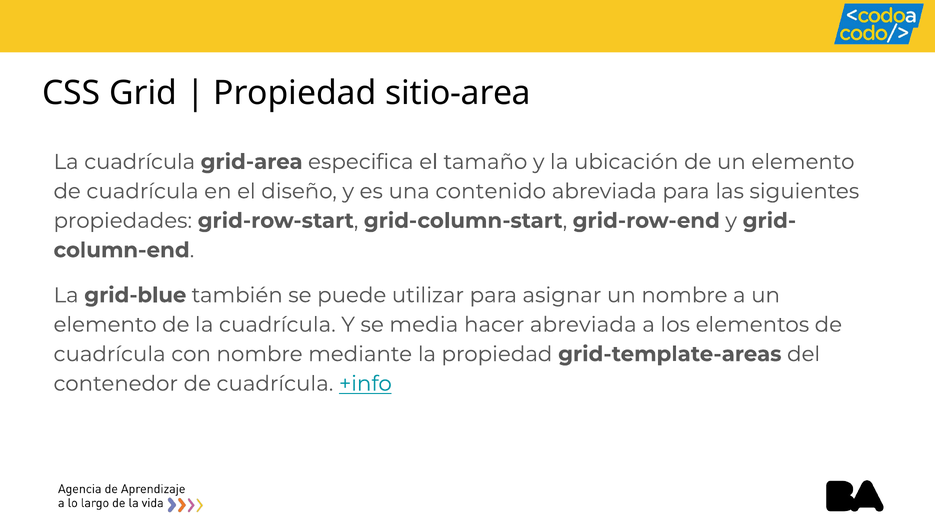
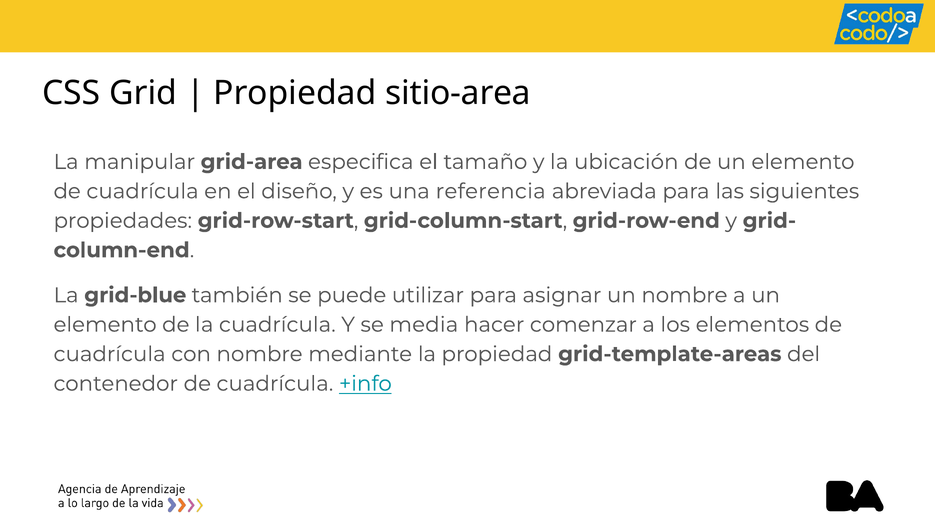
cuadrícula at (140, 162): cuadrícula -> manipular
contenido: contenido -> referencia
hacer abreviada: abreviada -> comenzar
